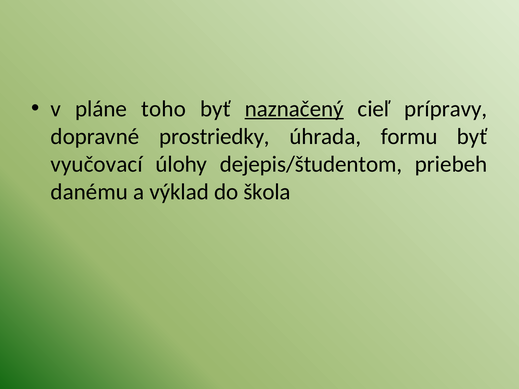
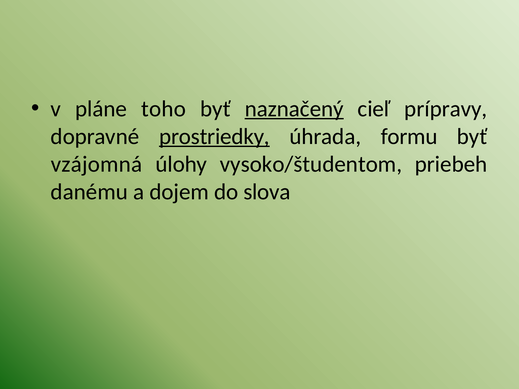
prostriedky underline: none -> present
vyučovací: vyučovací -> vzájomná
dejepis/študentom: dejepis/študentom -> vysoko/študentom
výklad: výklad -> dojem
škola: škola -> slova
